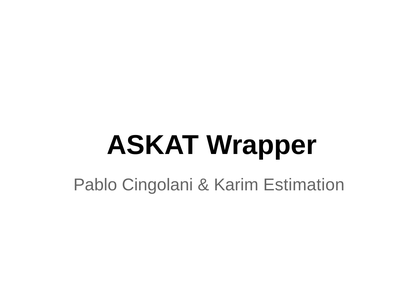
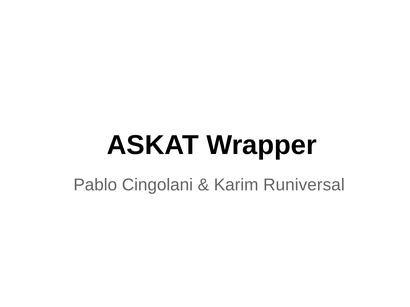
Estimation: Estimation -> Runiversal
